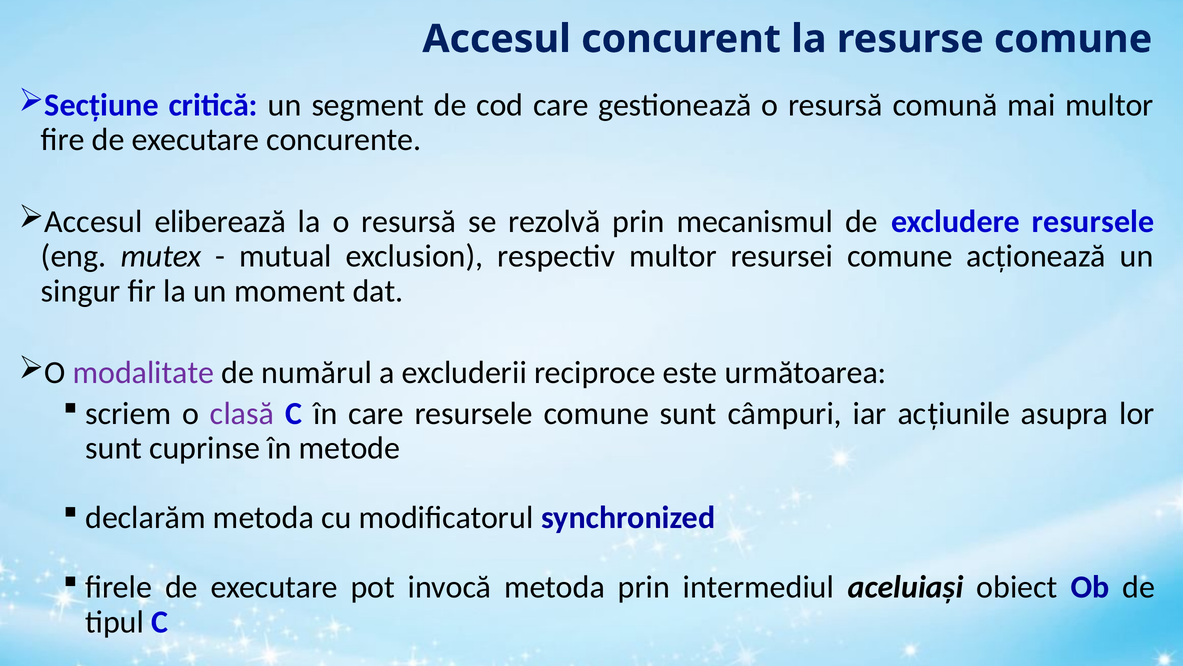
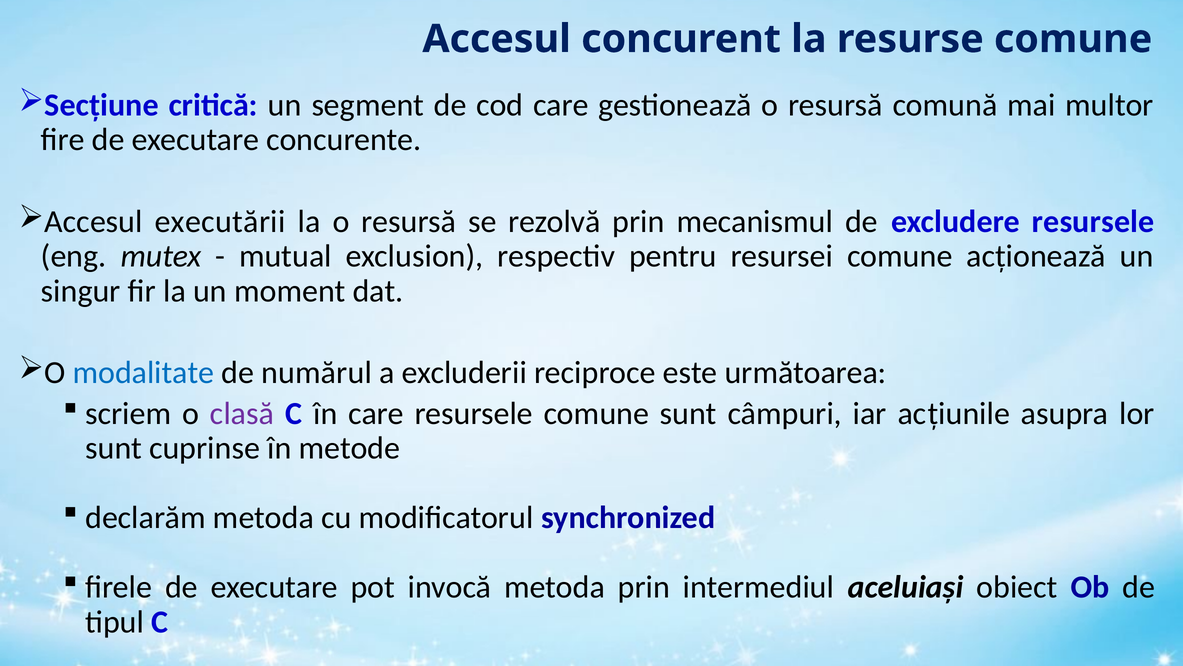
eliberează: eliberează -> executării
respectiv multor: multor -> pentru
modalitate colour: purple -> blue
